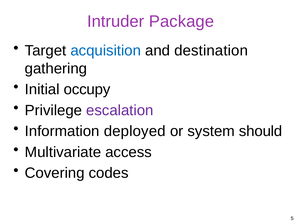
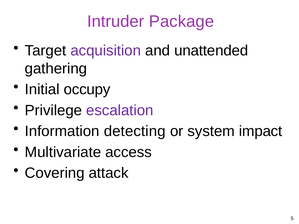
acquisition colour: blue -> purple
destination: destination -> unattended
deployed: deployed -> detecting
should: should -> impact
codes: codes -> attack
